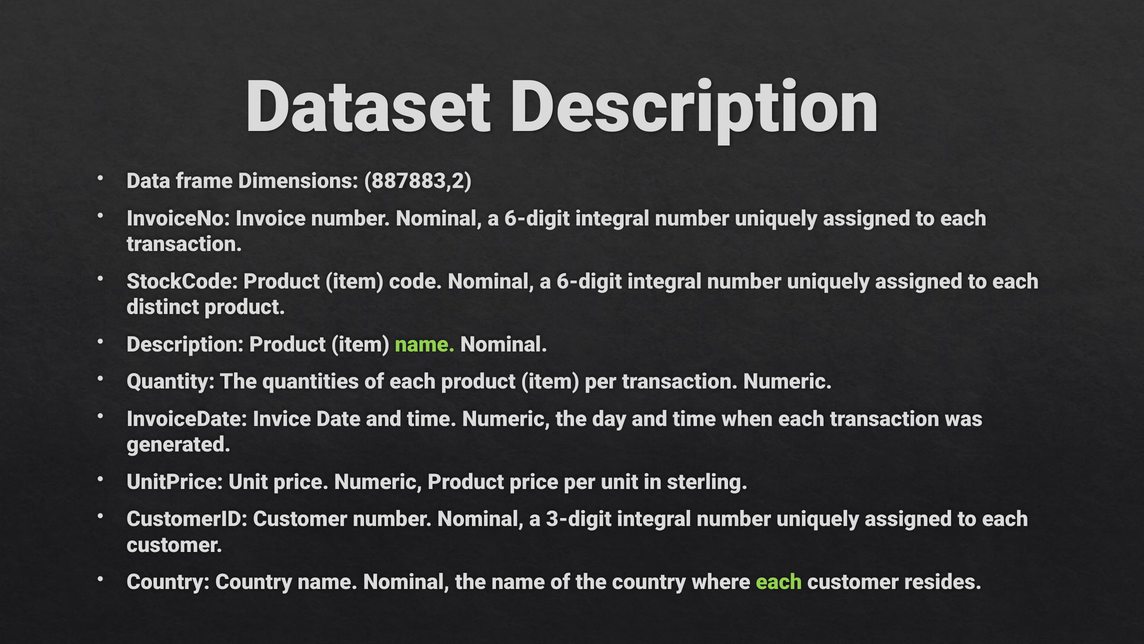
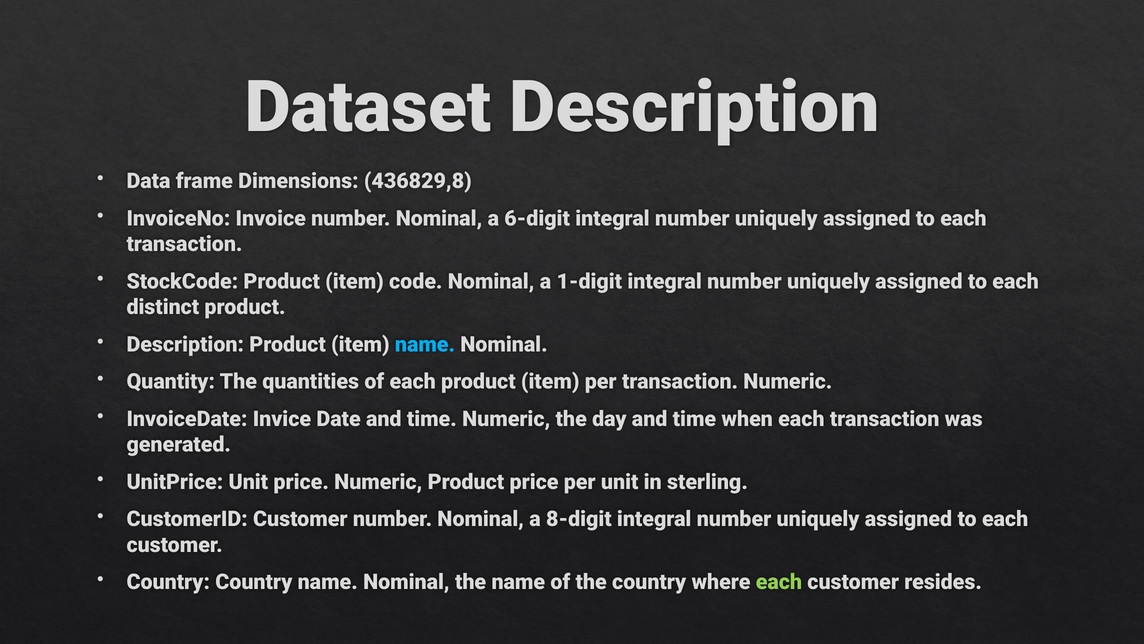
887883,2: 887883,2 -> 436829,8
code Nominal a 6-digit: 6-digit -> 1-digit
name at (425, 344) colour: light green -> light blue
3-digit: 3-digit -> 8-digit
